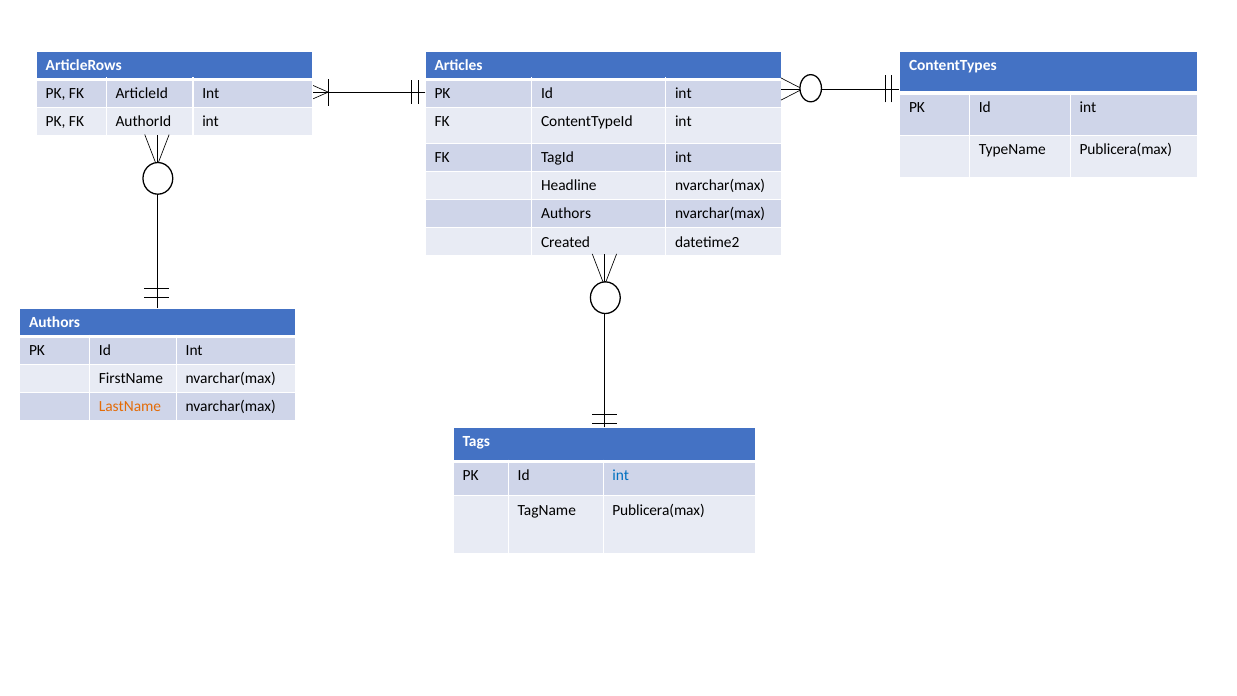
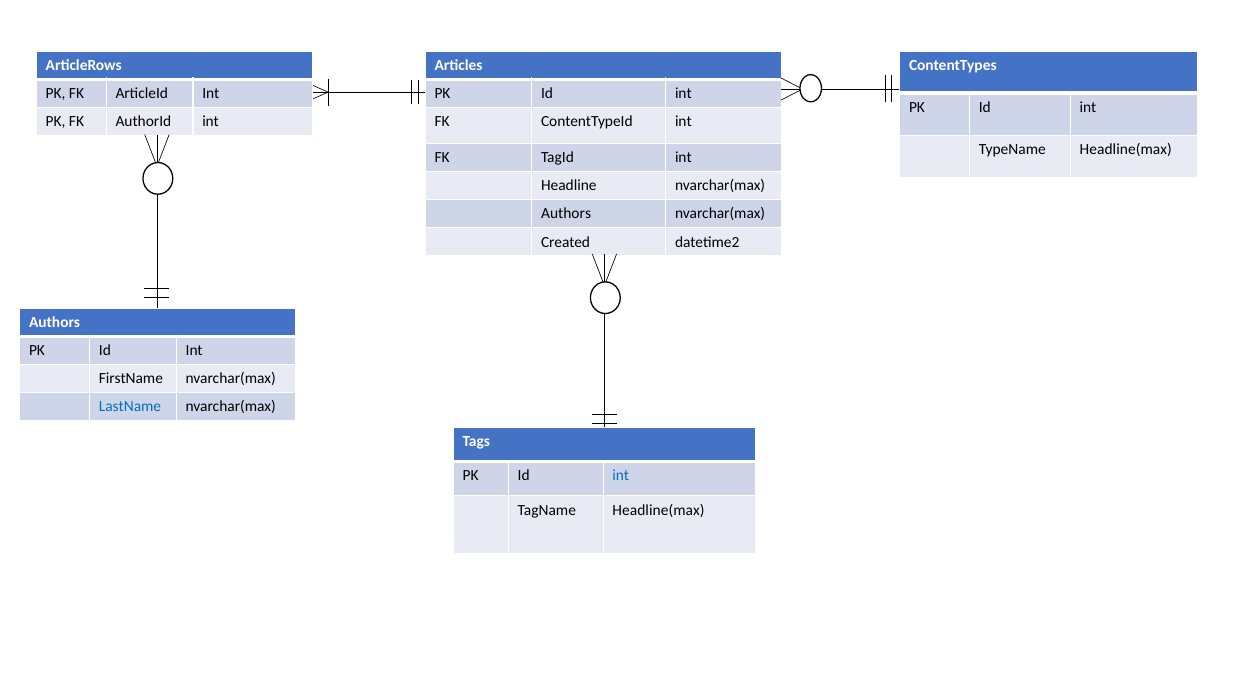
TypeName Publicera(max: Publicera(max -> Headline(max
LastName colour: orange -> blue
TagName Publicera(max: Publicera(max -> Headline(max
